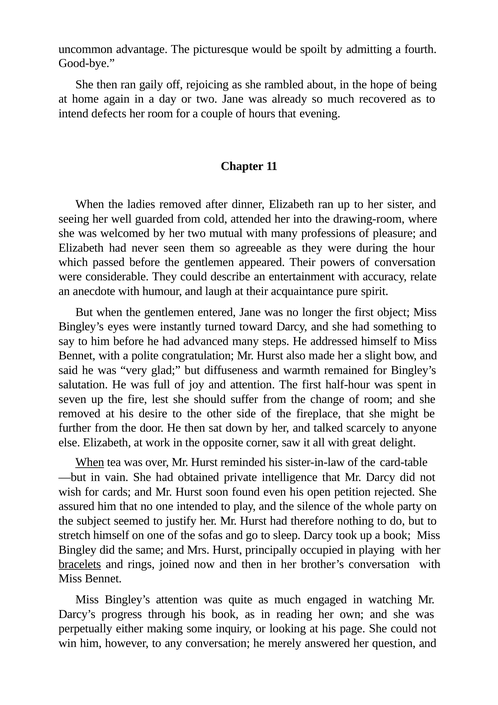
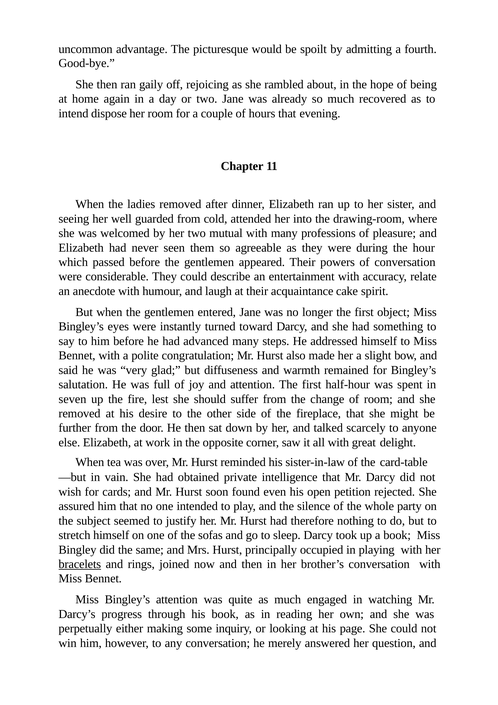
defects: defects -> dispose
pure: pure -> cake
When at (90, 462) underline: present -> none
